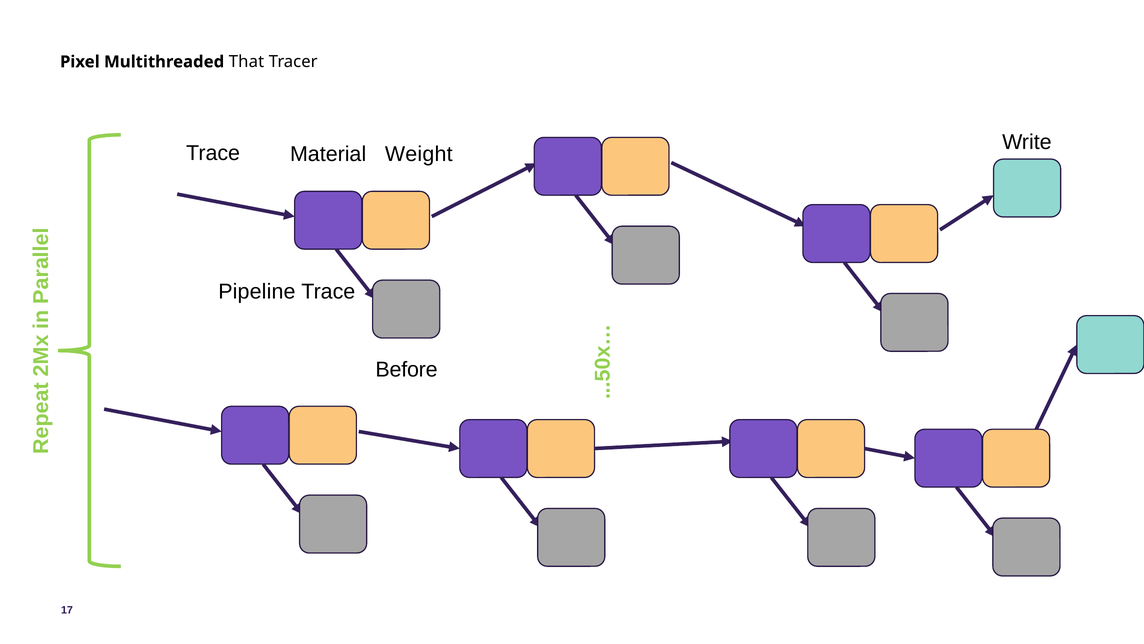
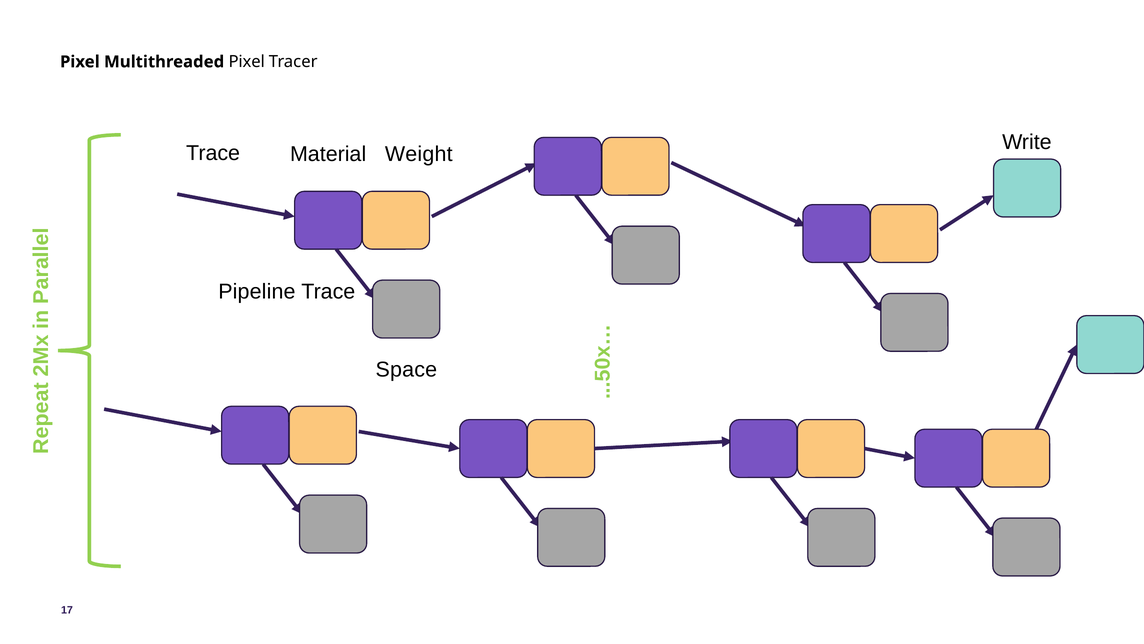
Multithreaded That: That -> Pixel
Before: Before -> Space
